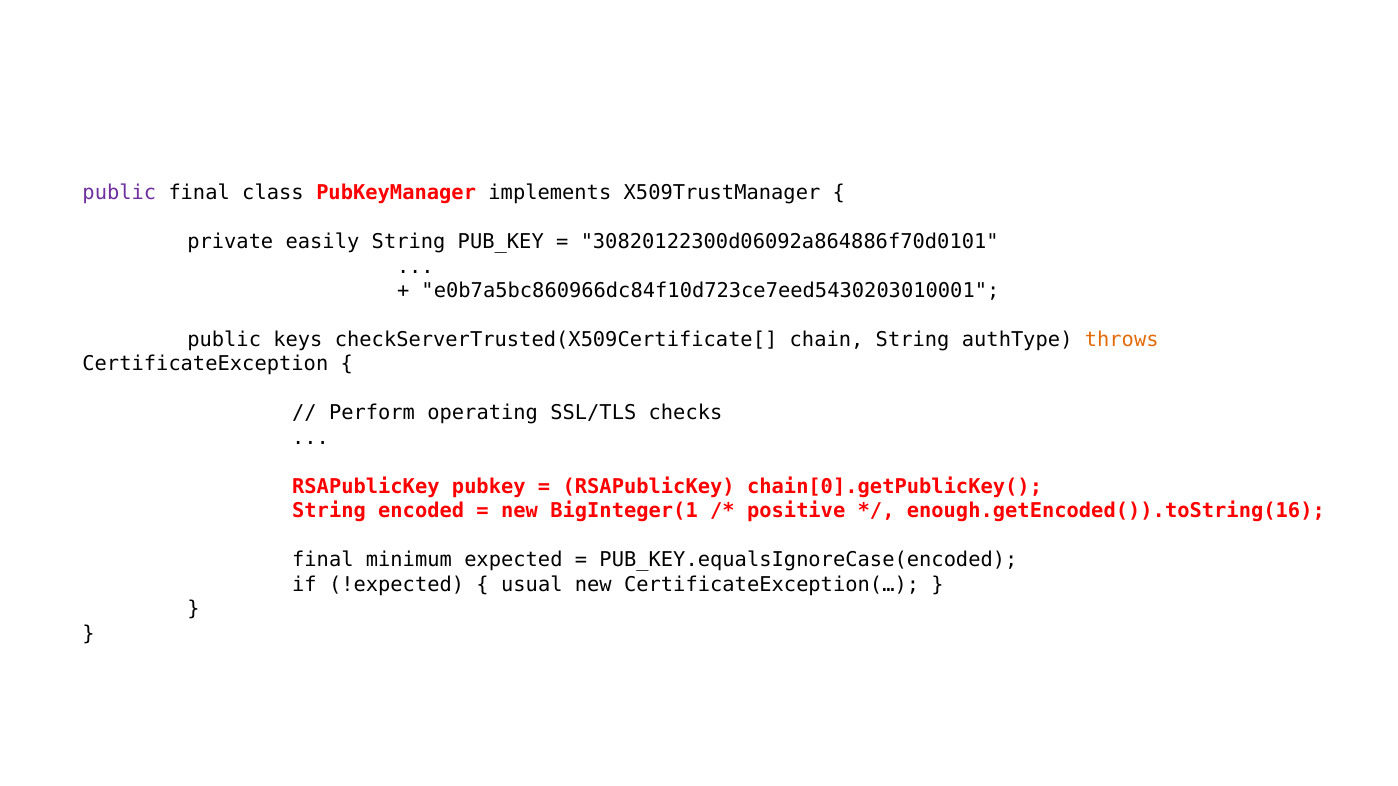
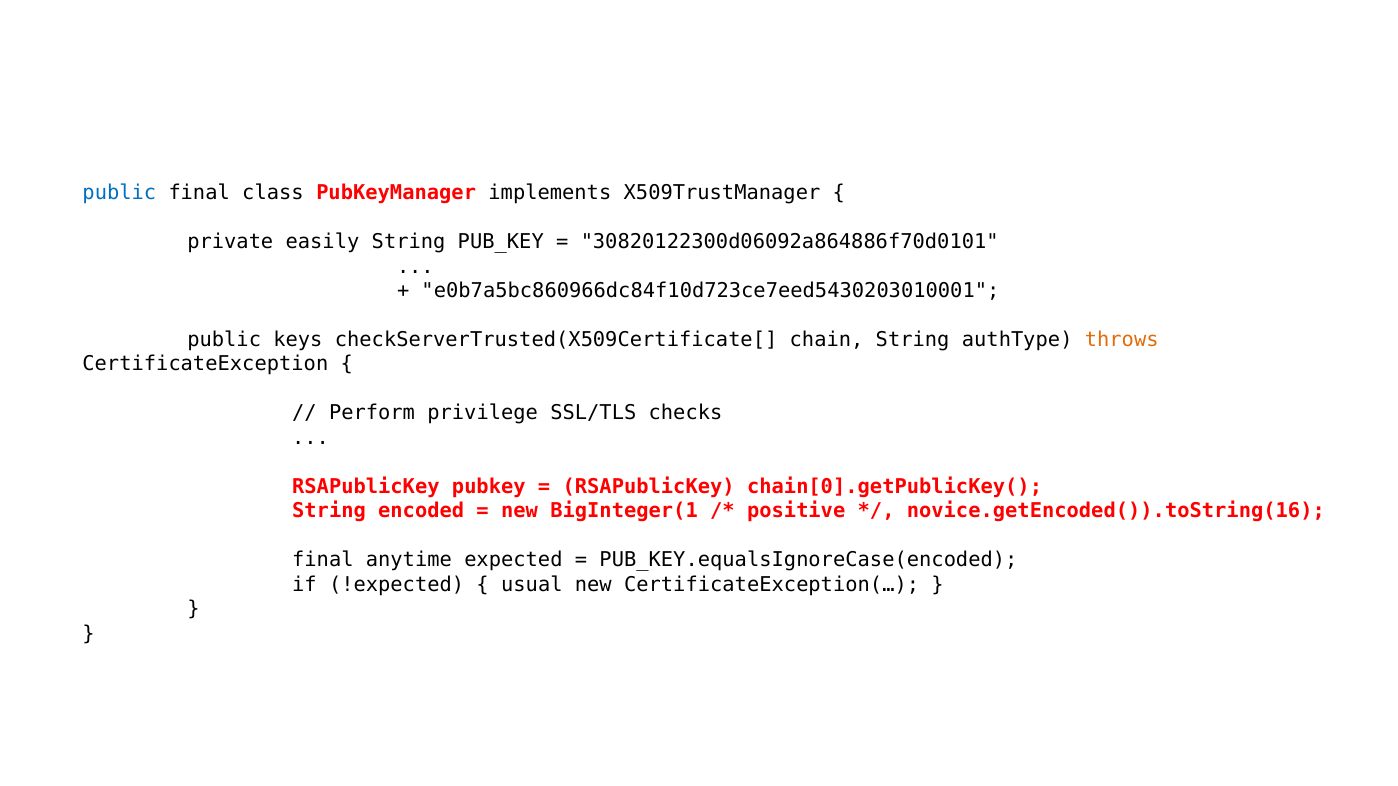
public at (119, 193) colour: purple -> blue
operating: operating -> privilege
enough.getEncoded()).toString(16: enough.getEncoded()).toString(16 -> novice.getEncoded()).toString(16
minimum: minimum -> anytime
